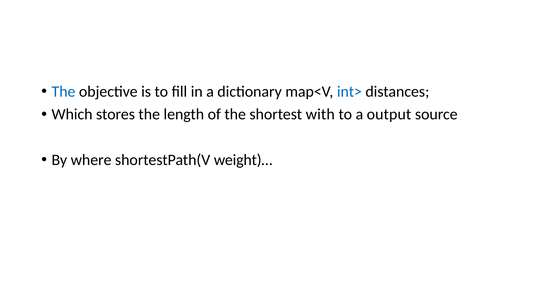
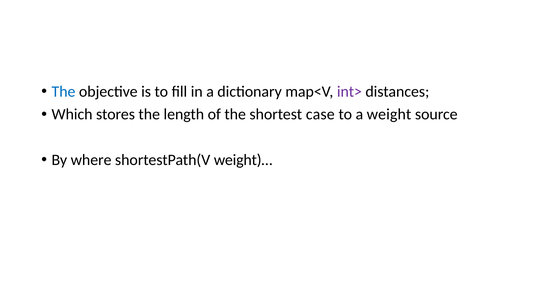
int> colour: blue -> purple
with: with -> case
output: output -> weight
